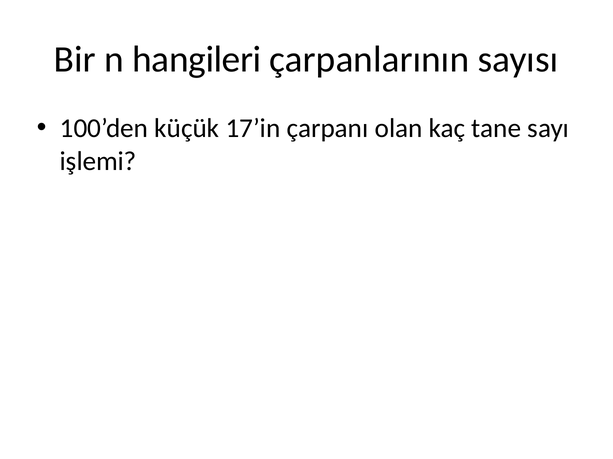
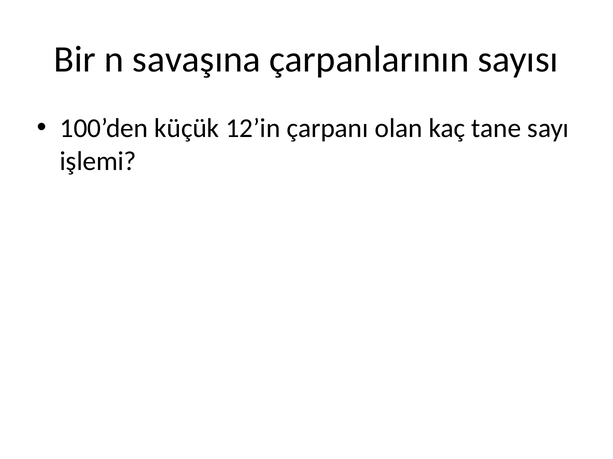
hangileri: hangileri -> savaşına
17’in: 17’in -> 12’in
